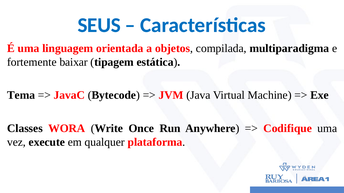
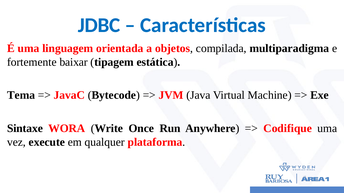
SEUS: SEUS -> JDBC
Classes: Classes -> Sintaxe
